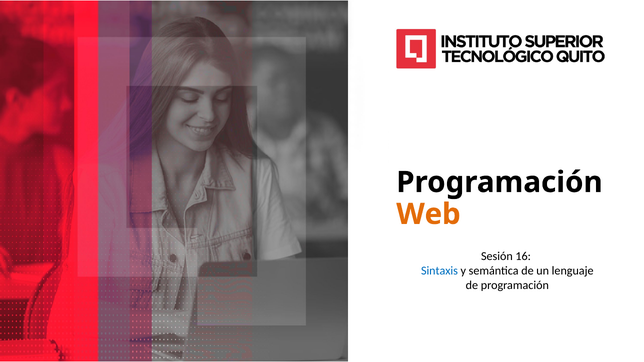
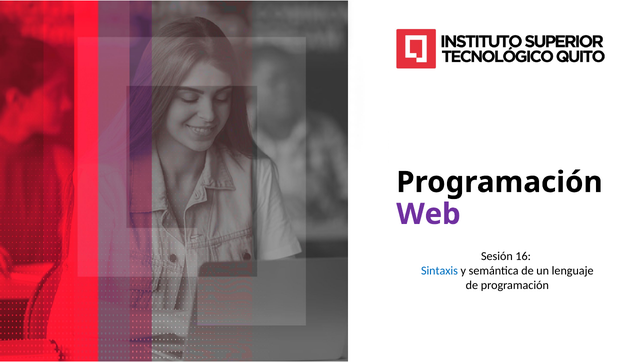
Web colour: orange -> purple
